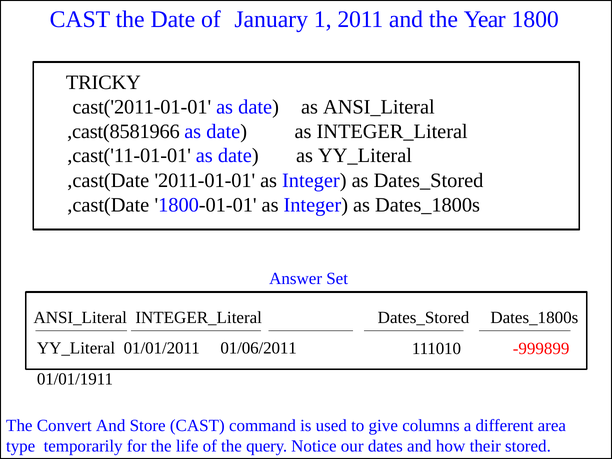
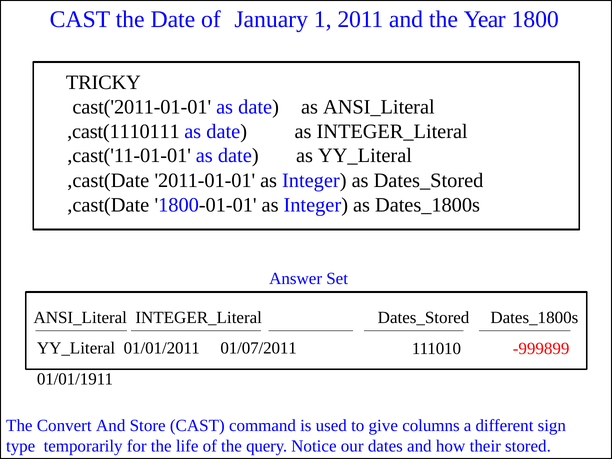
,cast(8581966: ,cast(8581966 -> ,cast(1110111
01/06/2011: 01/06/2011 -> 01/07/2011
area: area -> sign
